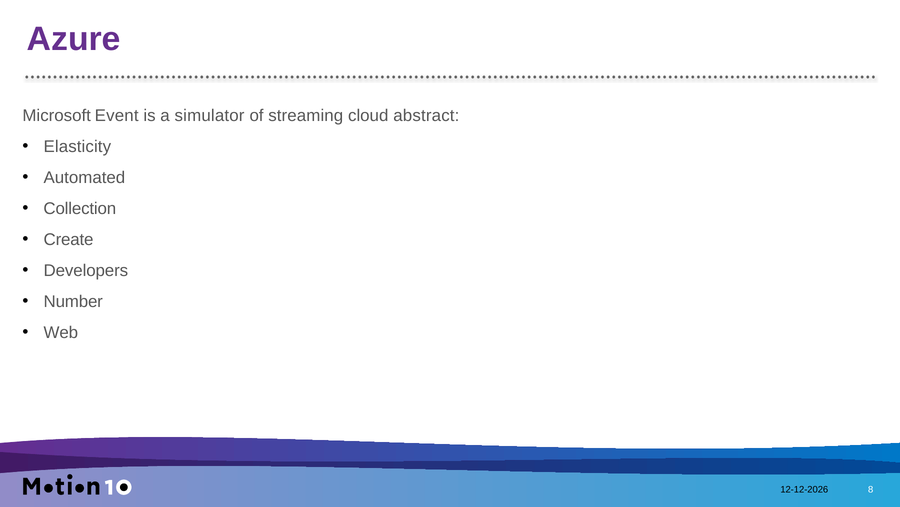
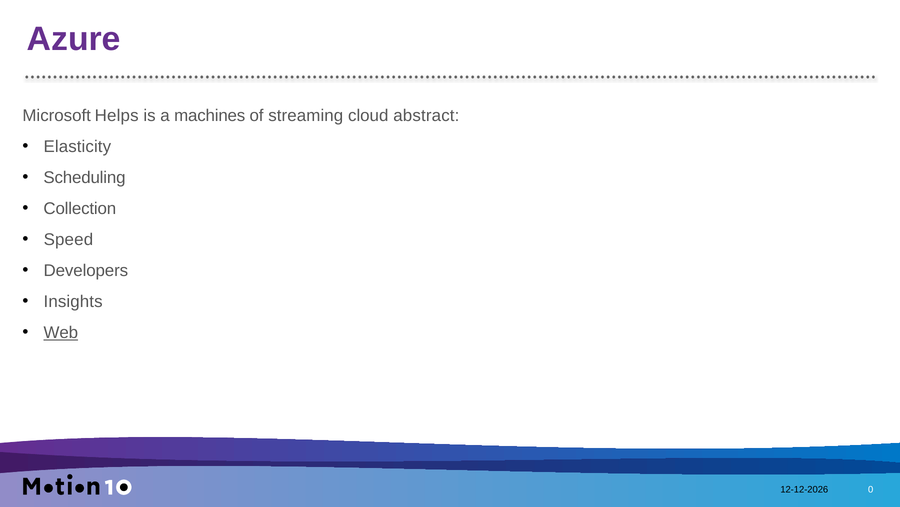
Event: Event -> Helps
simulator: simulator -> machines
Automated: Automated -> Scheduling
Create: Create -> Speed
Number: Number -> Insights
Web underline: none -> present
8: 8 -> 0
